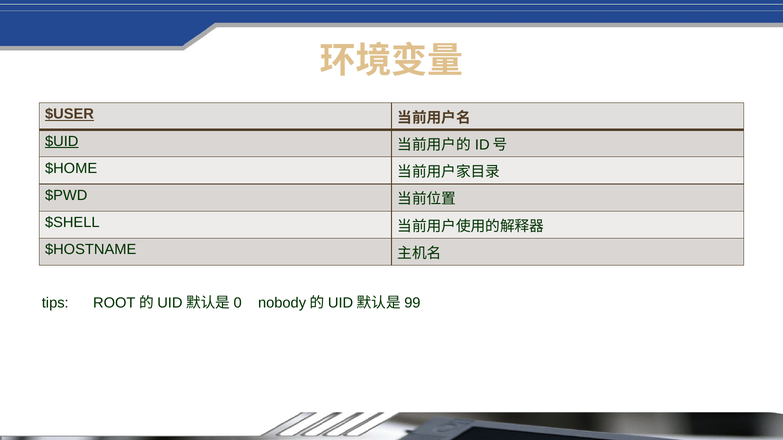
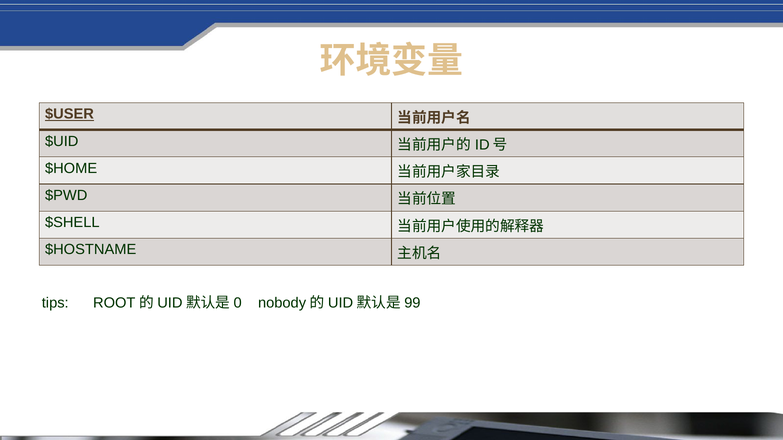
$UID underline: present -> none
